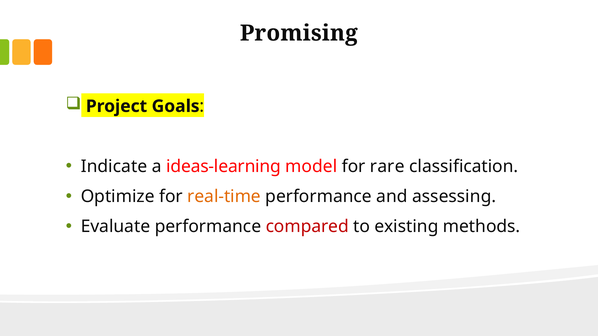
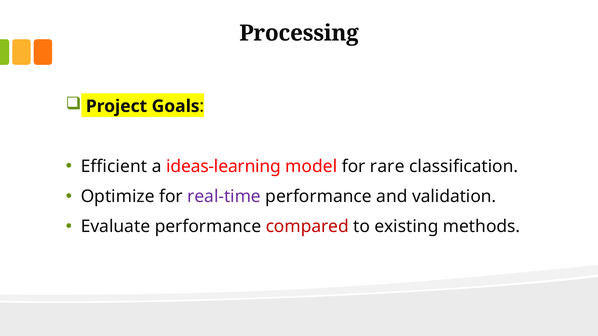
Promising: Promising -> Processing
Indicate: Indicate -> Efficient
real-time colour: orange -> purple
assessing: assessing -> validation
